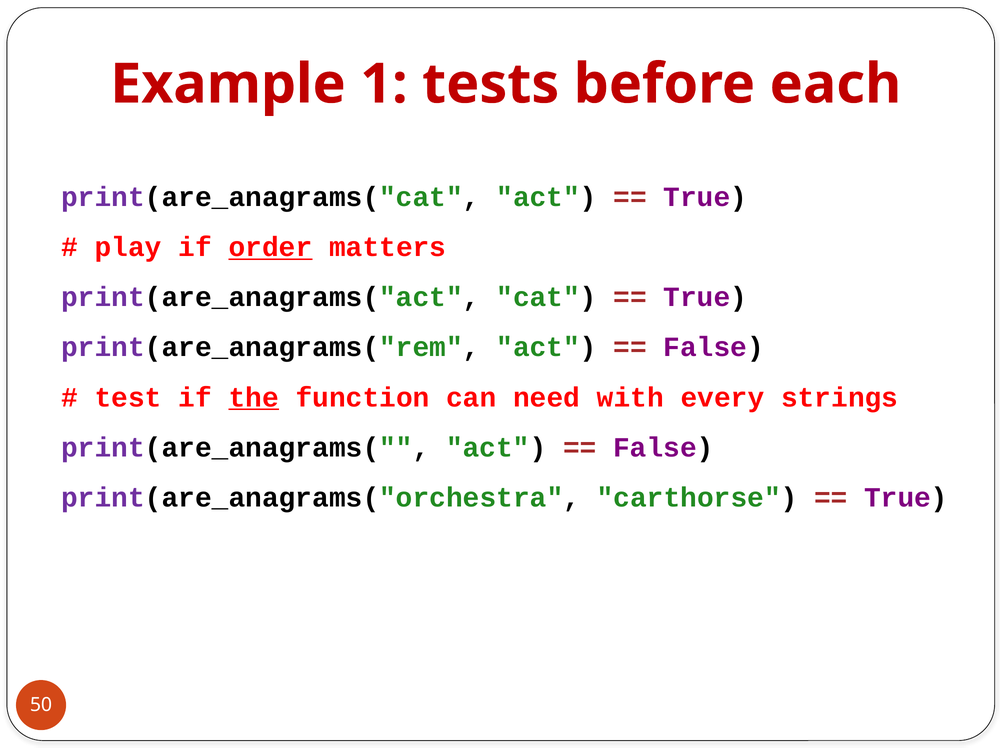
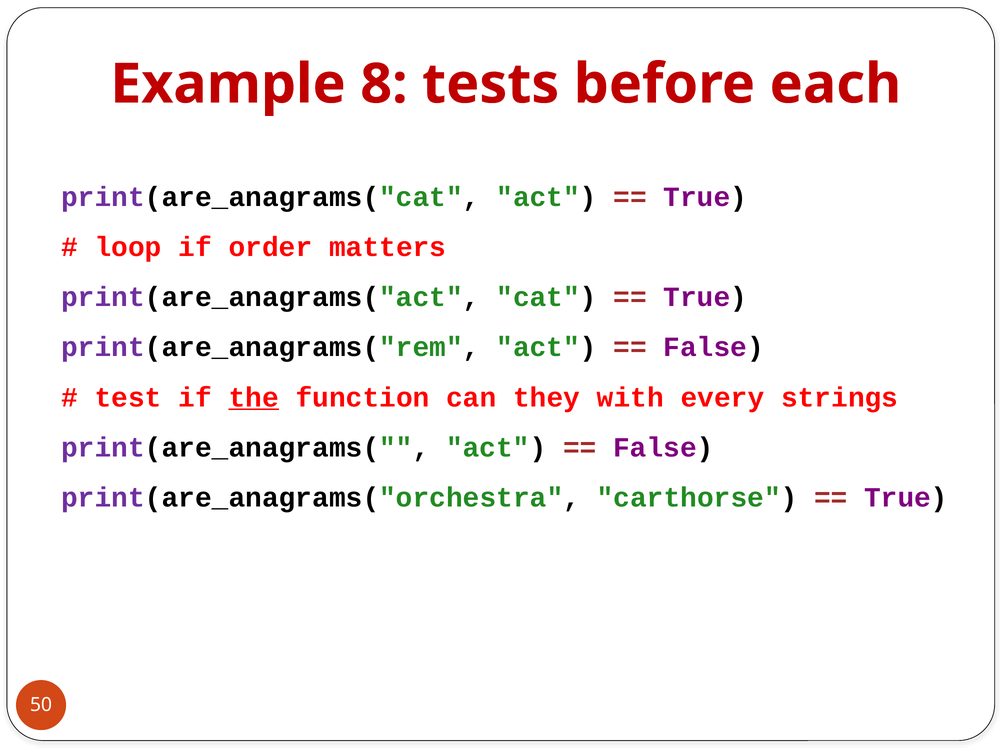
1: 1 -> 8
play: play -> loop
order underline: present -> none
need: need -> they
